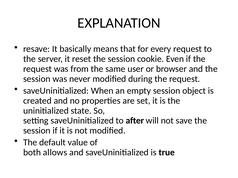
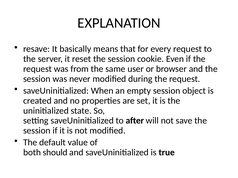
allows: allows -> should
